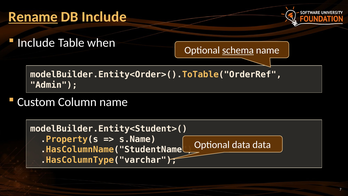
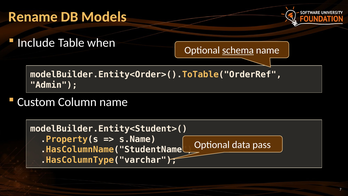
Rename underline: present -> none
DB Include: Include -> Models
data data: data -> pass
